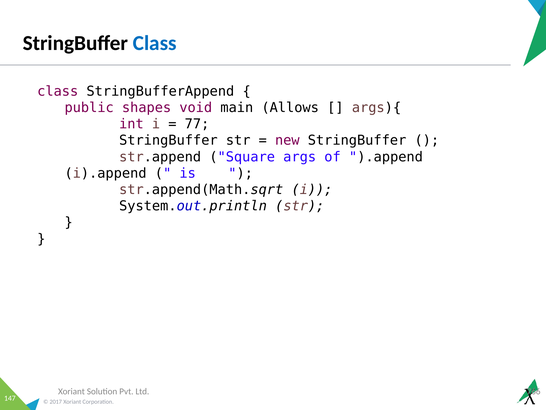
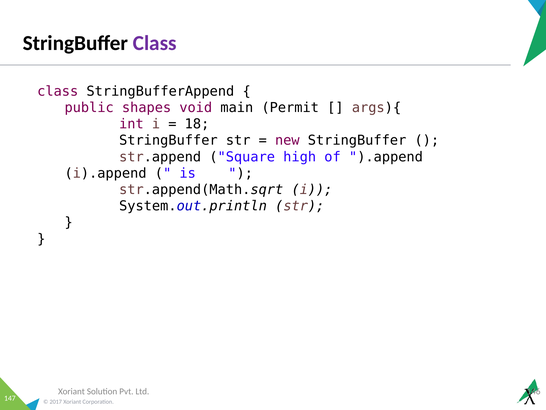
Class at (155, 43) colour: blue -> purple
Allows: Allows -> Permit
77: 77 -> 18
args: args -> high
766: 766 -> 146
